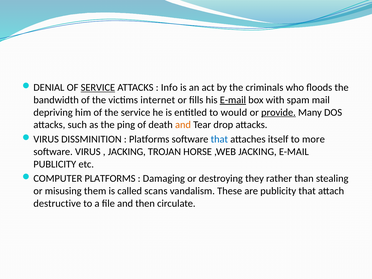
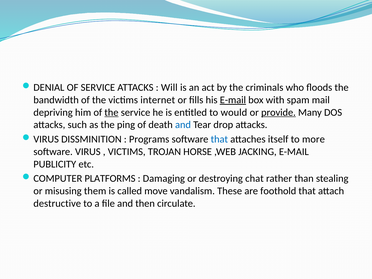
SERVICE at (98, 88) underline: present -> none
Info: Info -> Will
the at (111, 112) underline: none -> present
and at (183, 125) colour: orange -> blue
Platforms at (149, 139): Platforms -> Programs
JACKING at (127, 152): JACKING -> VICTIMS
they: they -> chat
scans: scans -> move
are publicity: publicity -> foothold
